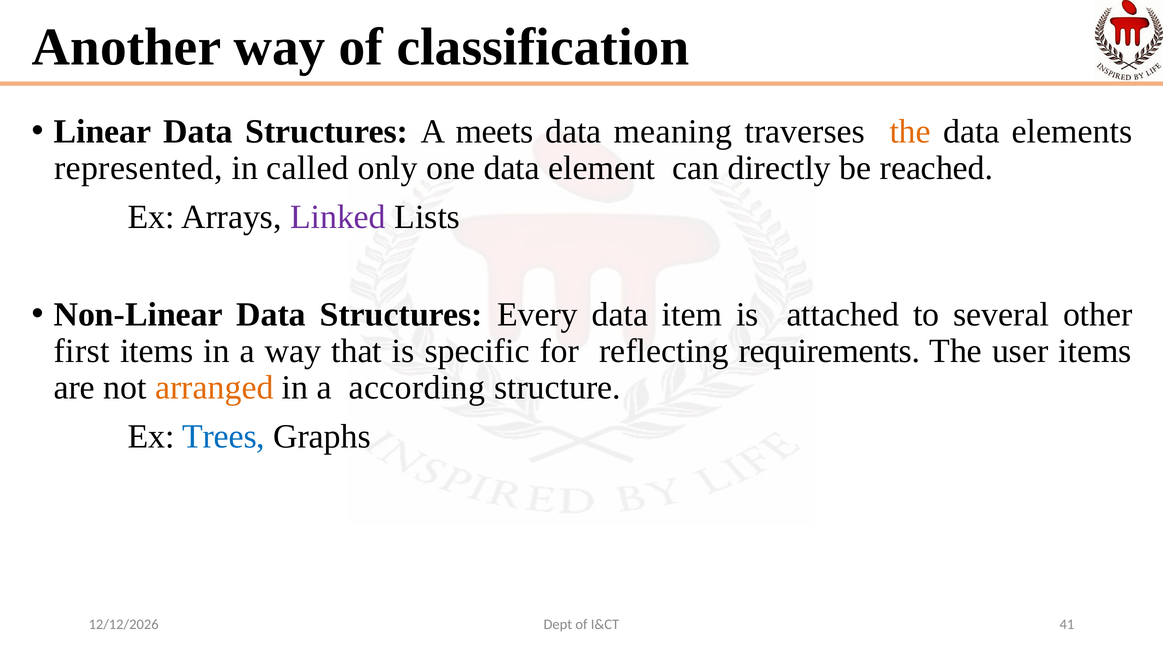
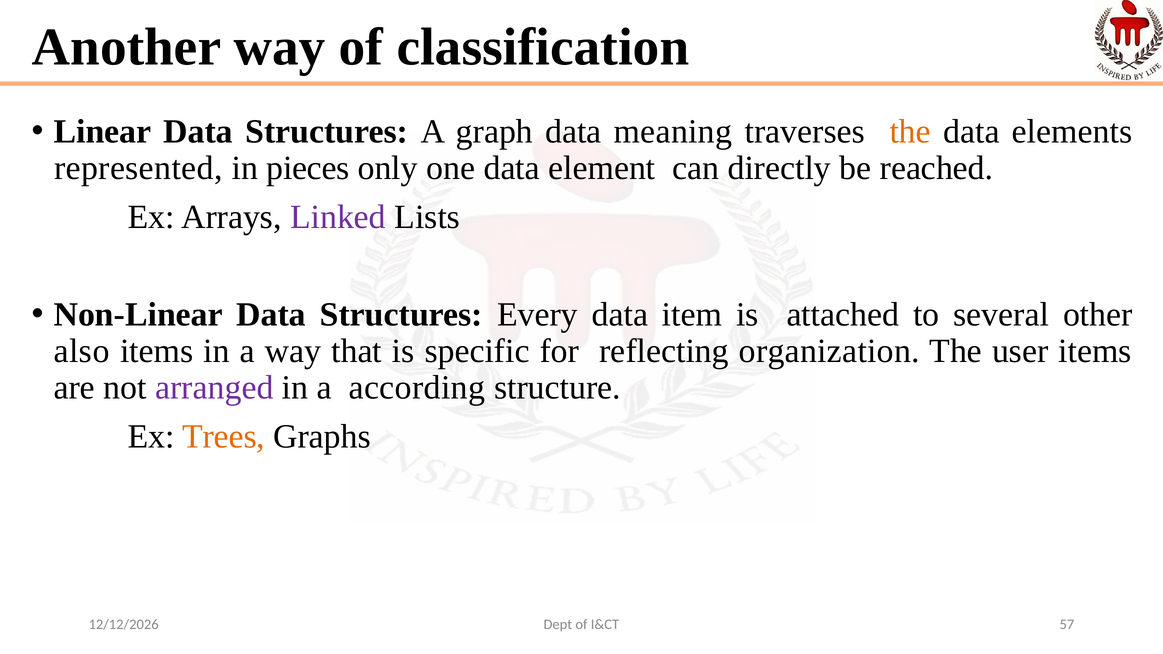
meets: meets -> graph
called: called -> pieces
first: first -> also
requirements: requirements -> organization
arranged colour: orange -> purple
Trees colour: blue -> orange
41: 41 -> 57
